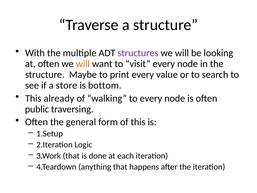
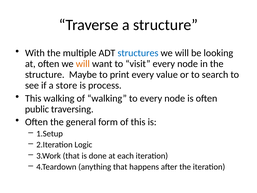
structures colour: purple -> blue
bottom: bottom -> process
This already: already -> walking
